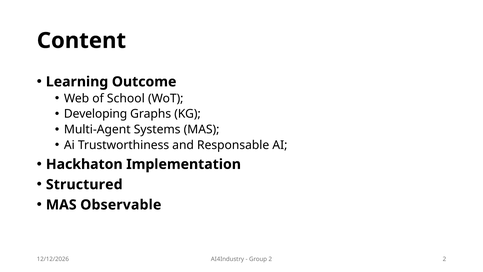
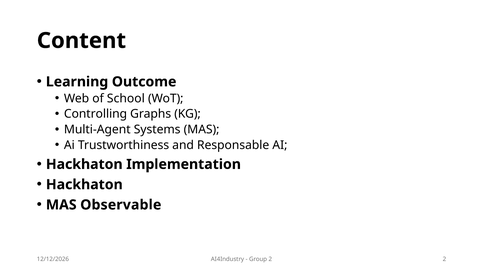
Developing: Developing -> Controlling
Structured at (84, 184): Structured -> Hackhaton
